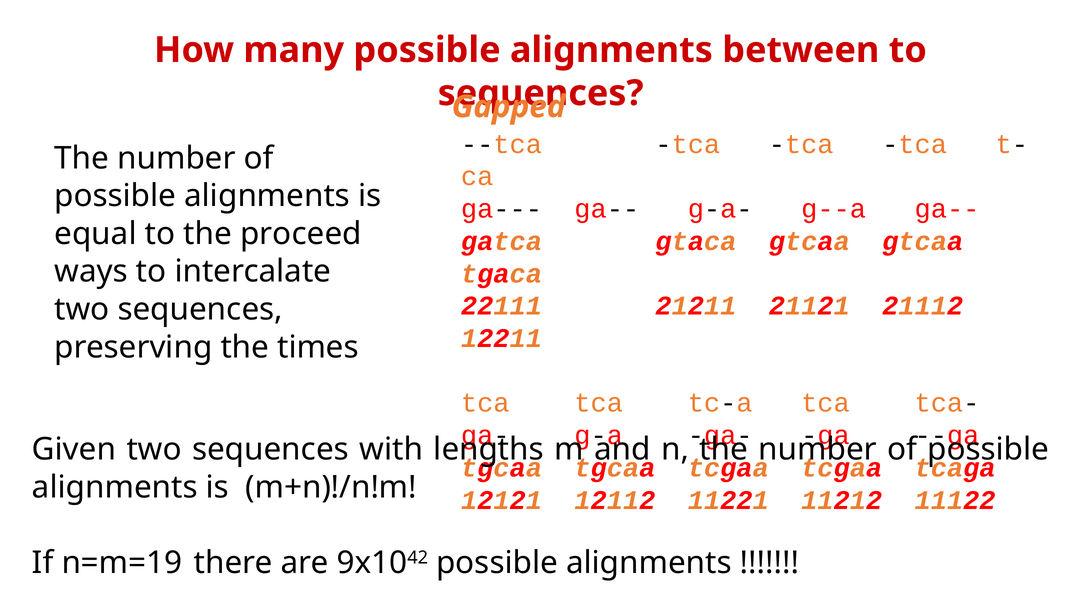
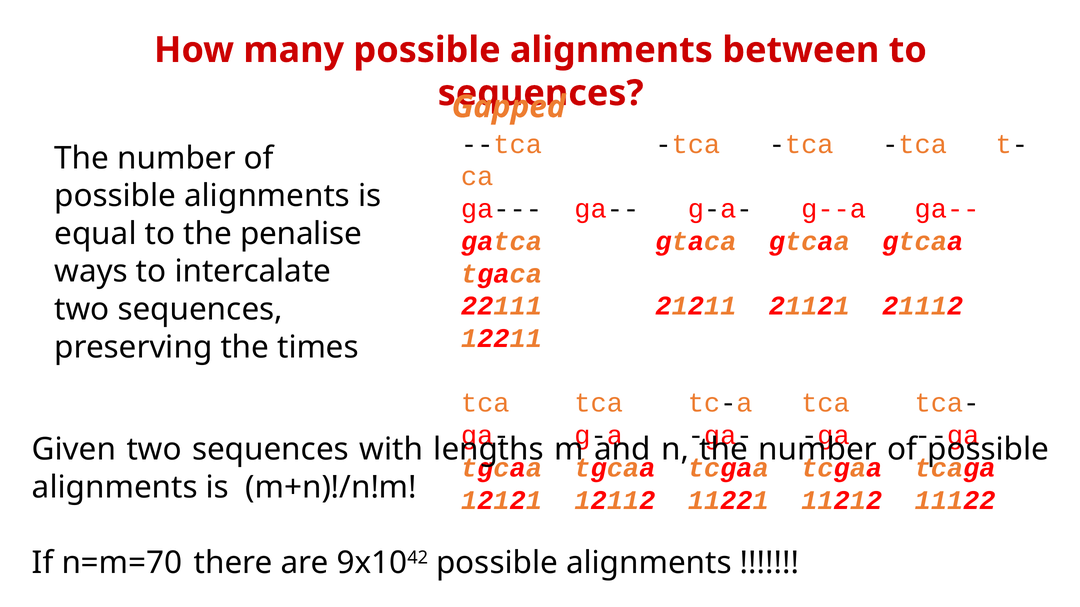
proceed: proceed -> penalise
n=m=19: n=m=19 -> n=m=70
